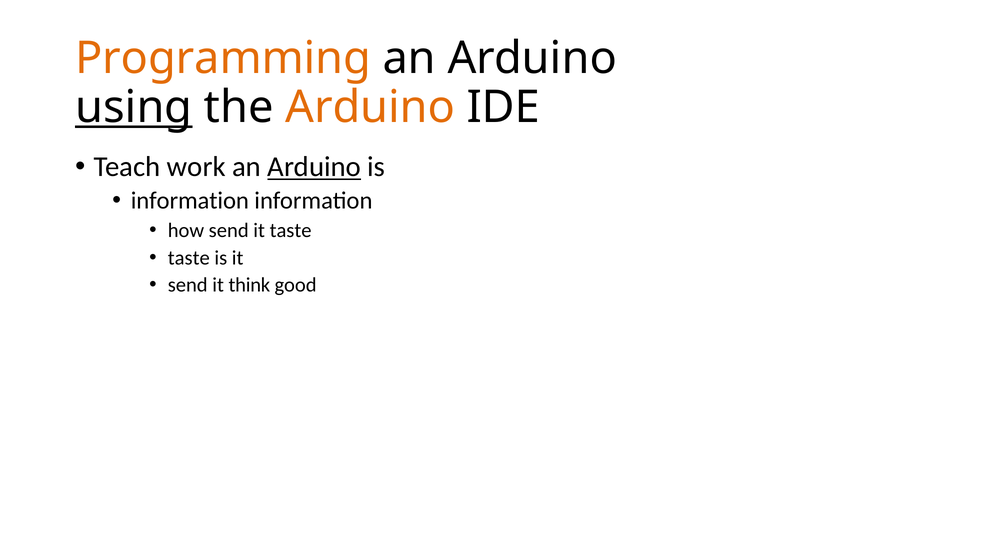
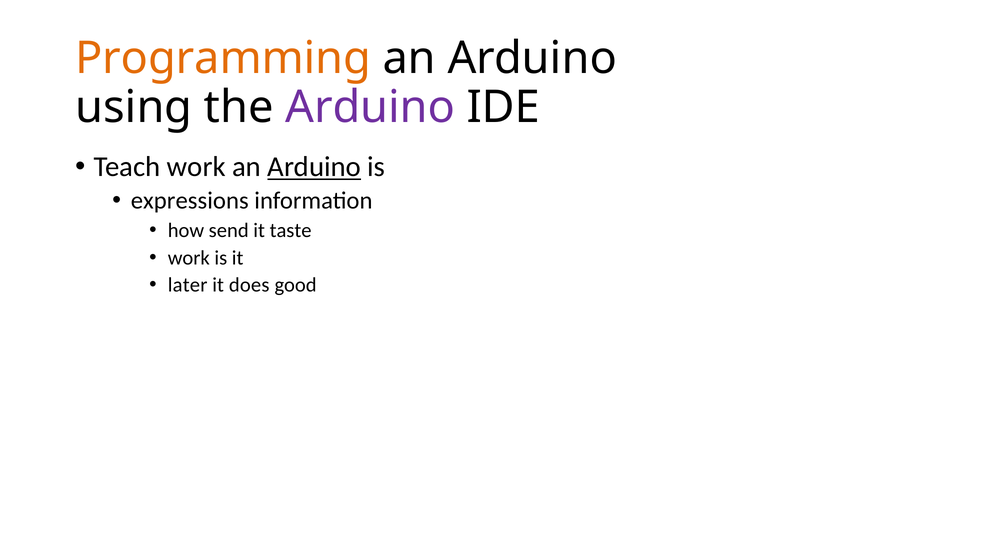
using underline: present -> none
Arduino at (370, 107) colour: orange -> purple
information at (190, 201): information -> expressions
taste at (189, 258): taste -> work
send at (188, 285): send -> later
think: think -> does
